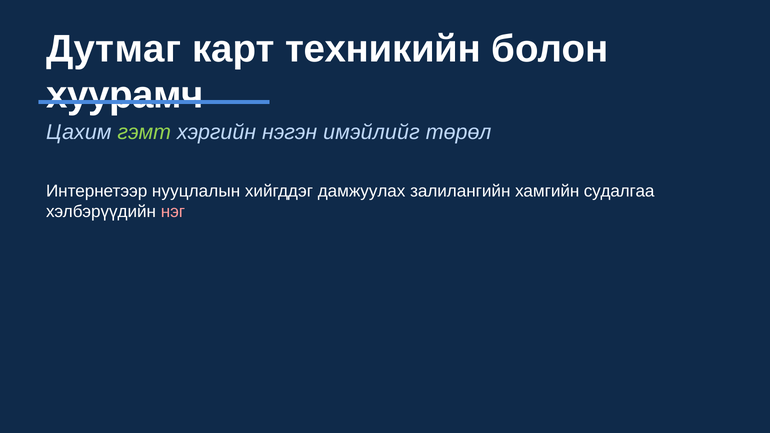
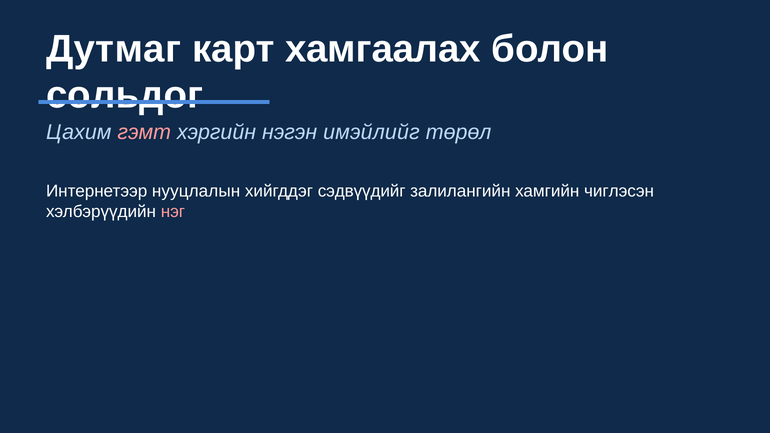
техникийн: техникийн -> хамгаалах
хуурамч: хуурамч -> сольдог
гэмт colour: light green -> pink
дамжуулах: дамжуулах -> сэдвүүдийг
судалгаа: судалгаа -> чиглэсэн
